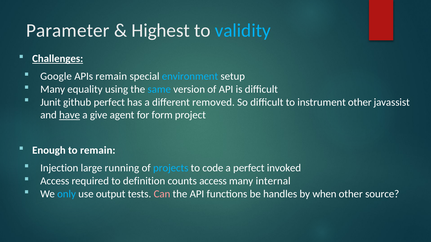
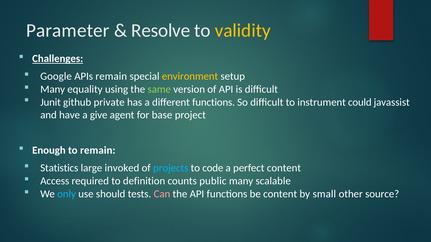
Highest: Highest -> Resolve
validity colour: light blue -> yellow
environment colour: light blue -> yellow
same colour: light blue -> light green
github perfect: perfect -> private
different removed: removed -> functions
instrument other: other -> could
have underline: present -> none
form: form -> base
Injection: Injection -> Statistics
running: running -> invoked
perfect invoked: invoked -> content
counts access: access -> public
internal: internal -> scalable
output: output -> should
be handles: handles -> content
when: when -> small
